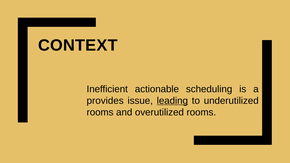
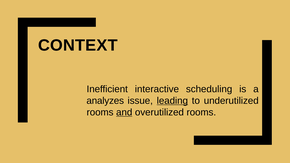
actionable: actionable -> interactive
provides: provides -> analyzes
and underline: none -> present
